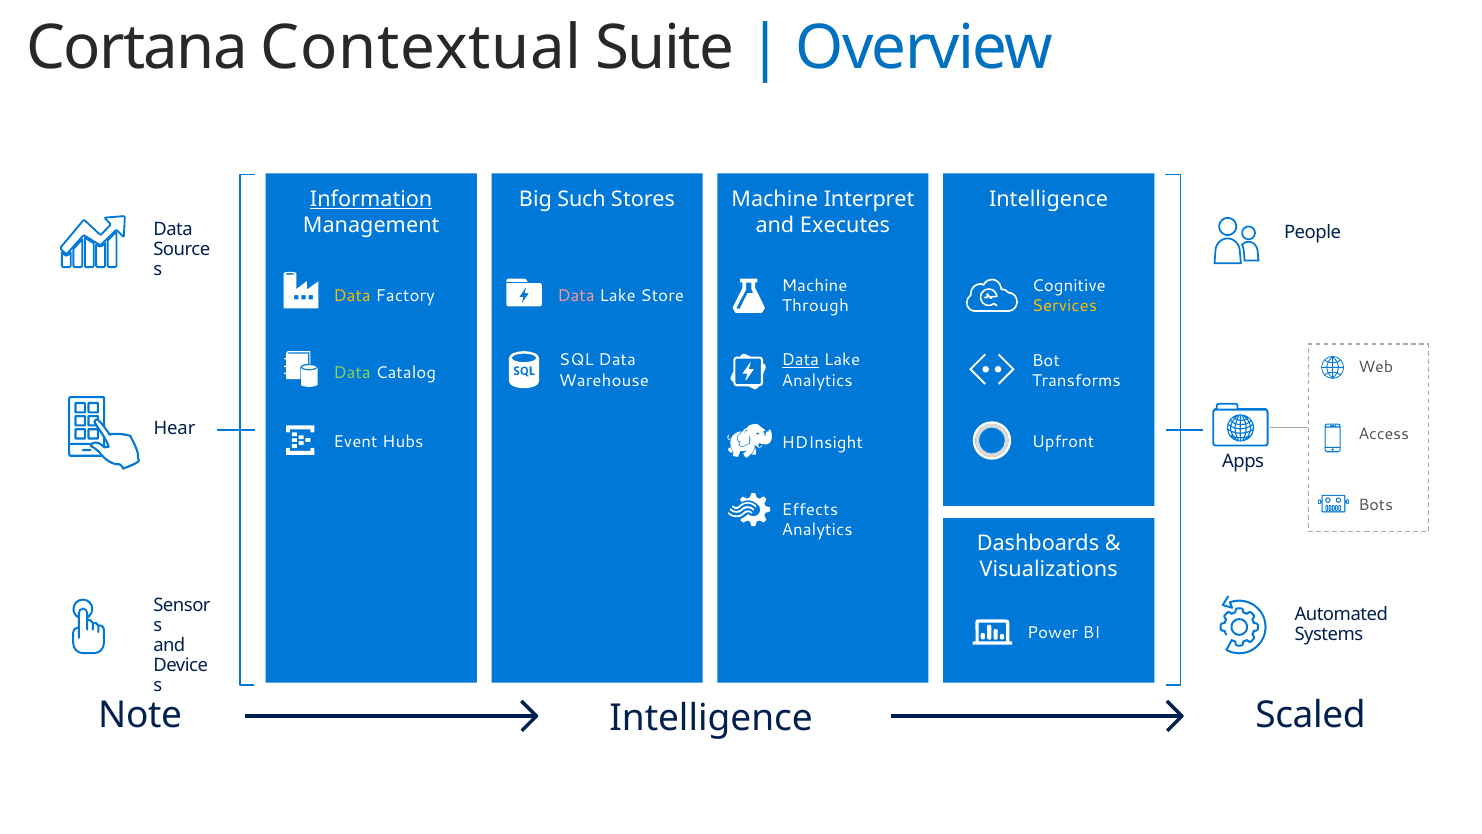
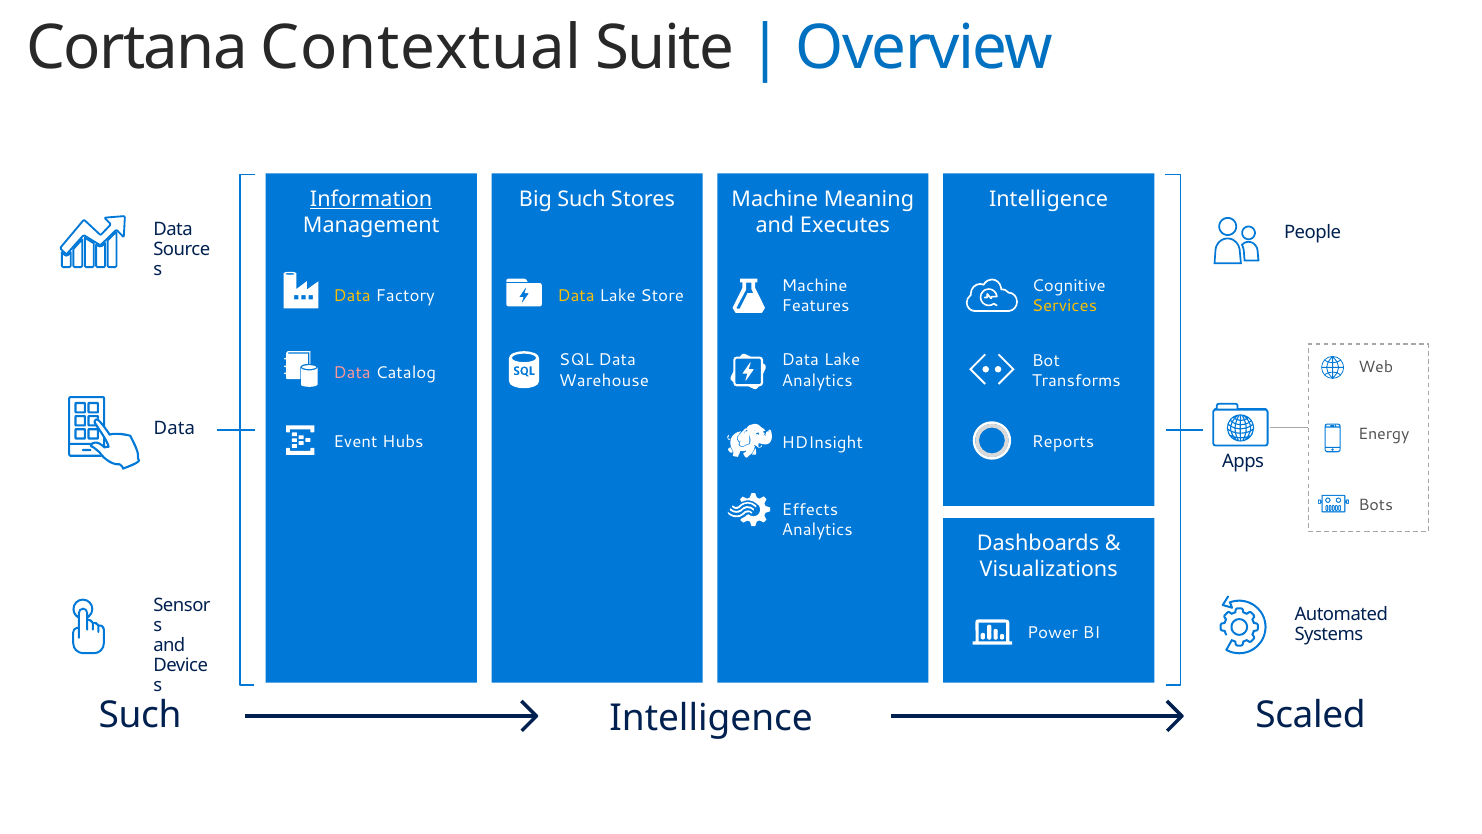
Interpret: Interpret -> Meaning
Data at (576, 296) colour: pink -> yellow
Through: Through -> Features
Data at (800, 360) underline: present -> none
Data at (352, 373) colour: light green -> pink
Hear at (174, 428): Hear -> Data
Access: Access -> Energy
Upfront: Upfront -> Reports
Note at (140, 715): Note -> Such
